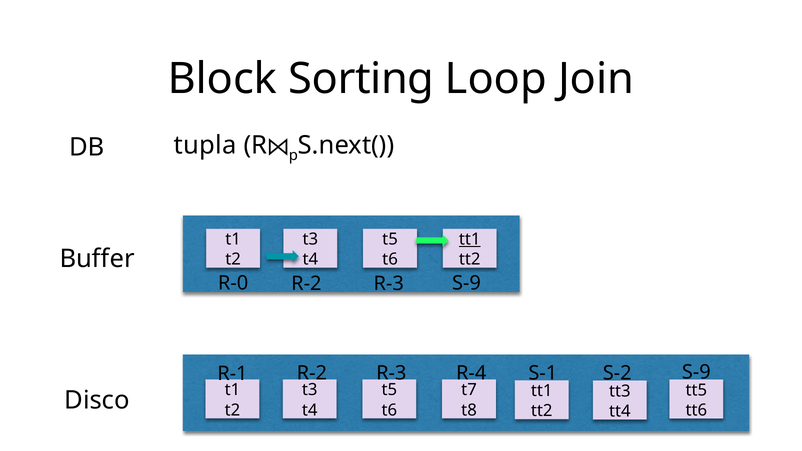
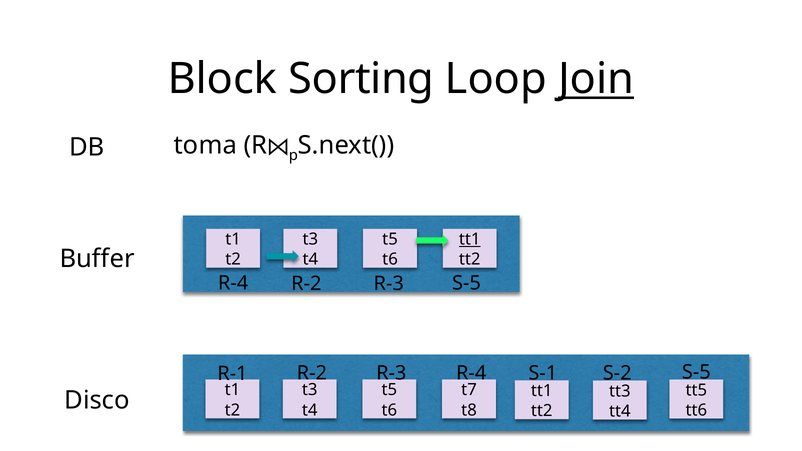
Join underline: none -> present
tupla: tupla -> toma
R-0 at (233, 283): R-0 -> R-4
R-3 S-9: S-9 -> S-5
S-9 at (696, 372): S-9 -> S-5
